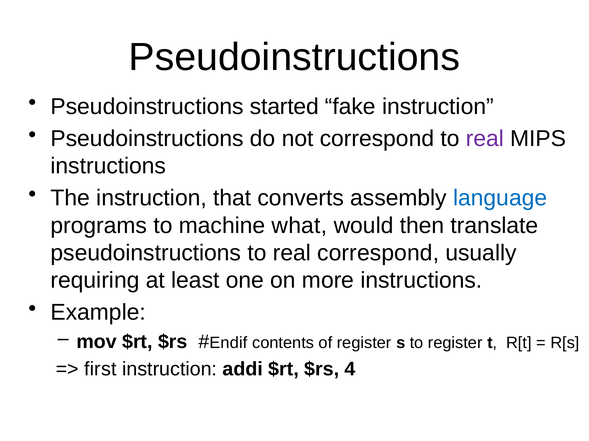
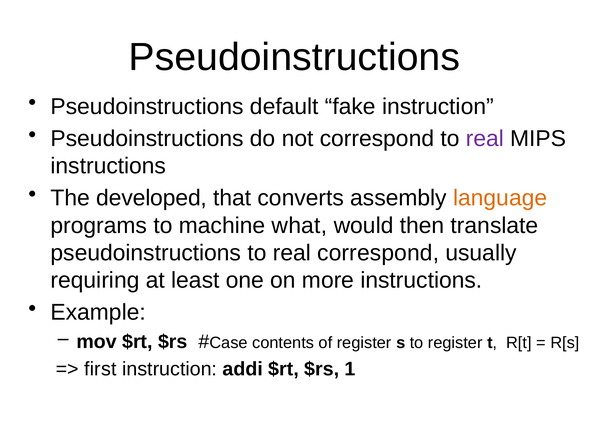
started: started -> default
The instruction: instruction -> developed
language colour: blue -> orange
Endif: Endif -> Case
4: 4 -> 1
